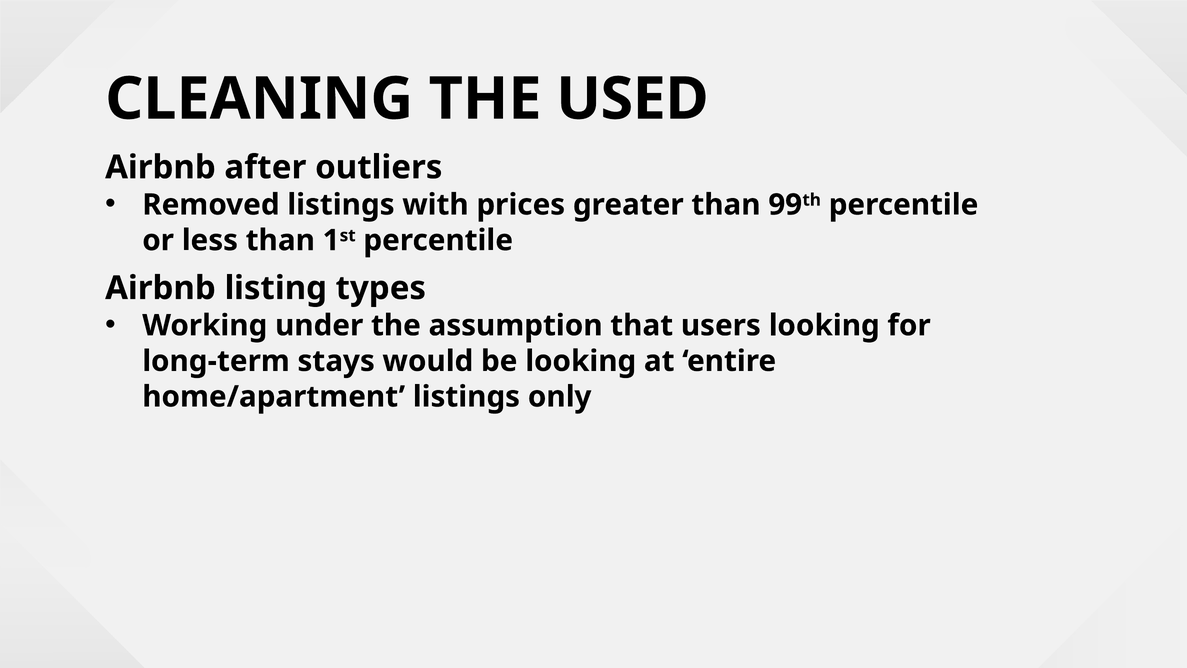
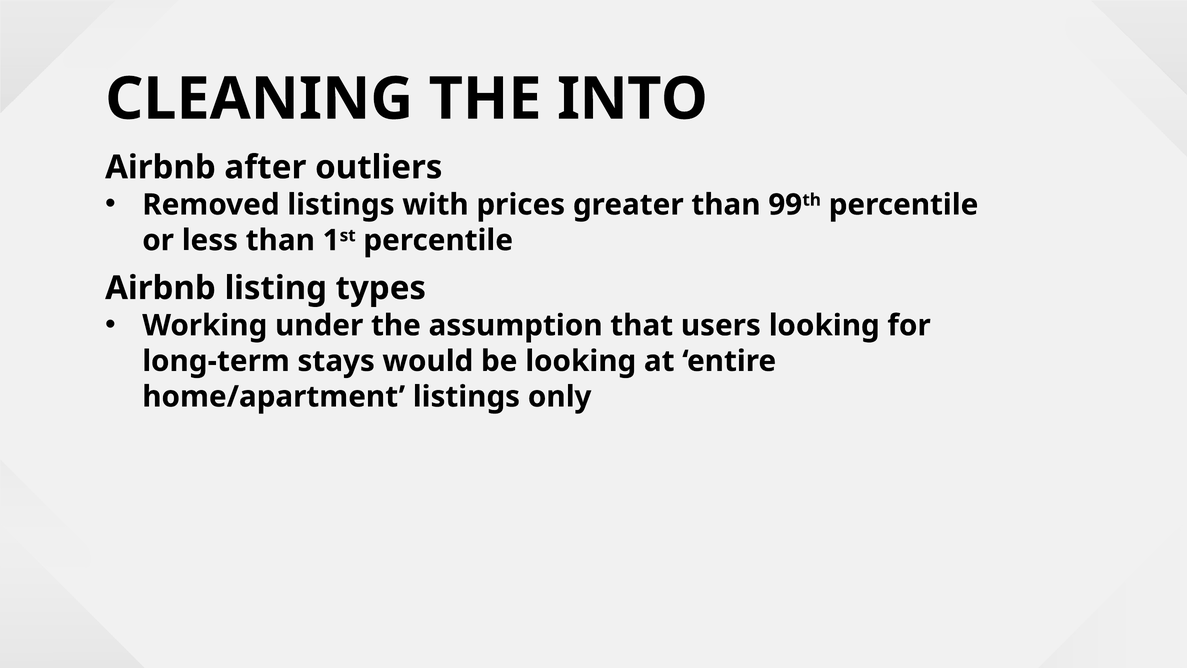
USED: USED -> INTO
